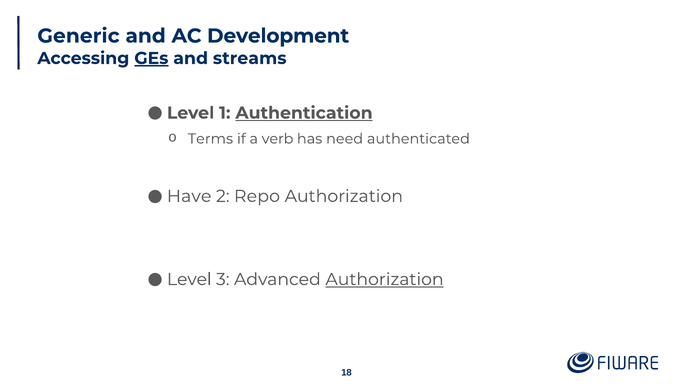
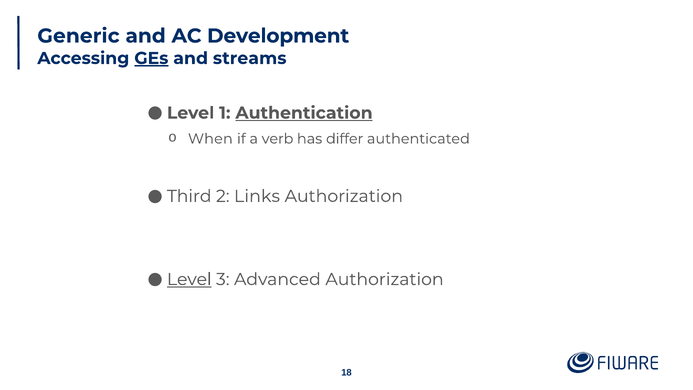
Terms: Terms -> When
need: need -> differ
Have: Have -> Third
Repo: Repo -> Links
Level at (189, 279) underline: none -> present
Authorization at (384, 279) underline: present -> none
